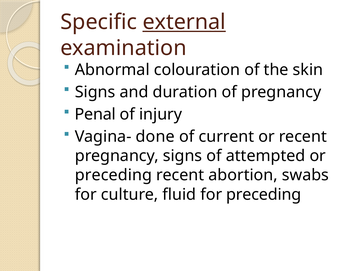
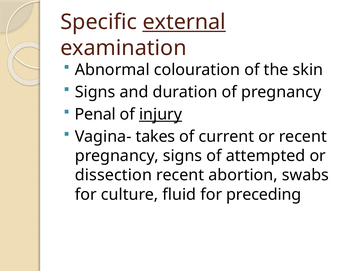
injury underline: none -> present
done: done -> takes
preceding at (113, 176): preceding -> dissection
